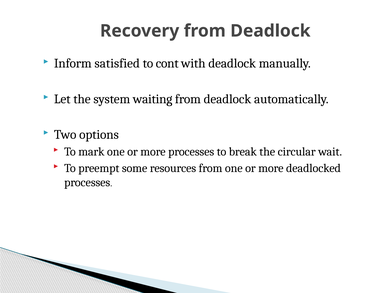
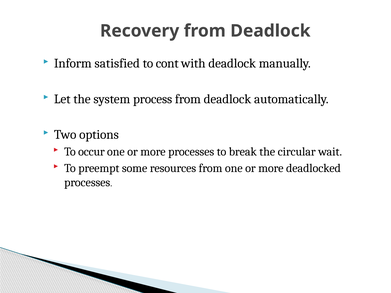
waiting: waiting -> process
mark: mark -> occur
